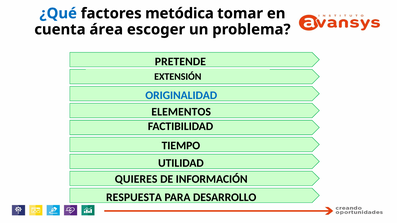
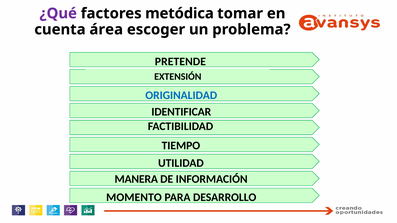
¿Qué colour: blue -> purple
ELEMENTOS: ELEMENTOS -> IDENTIFICAR
QUIERES: QUIERES -> MANERA
RESPUESTA: RESPUESTA -> MOMENTO
